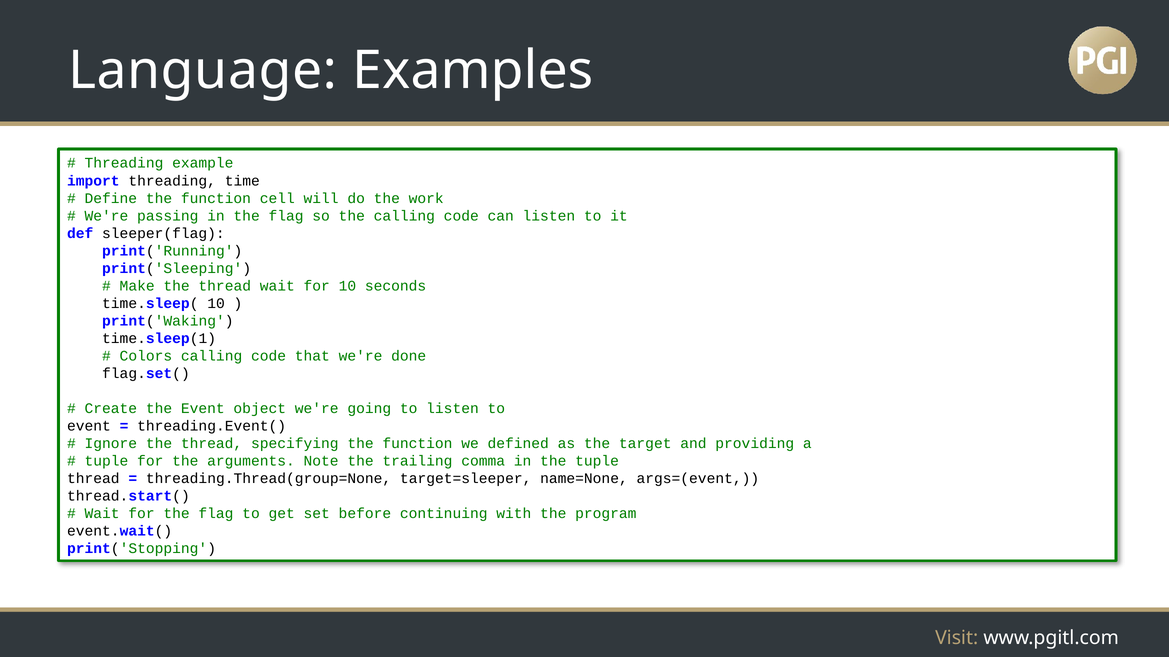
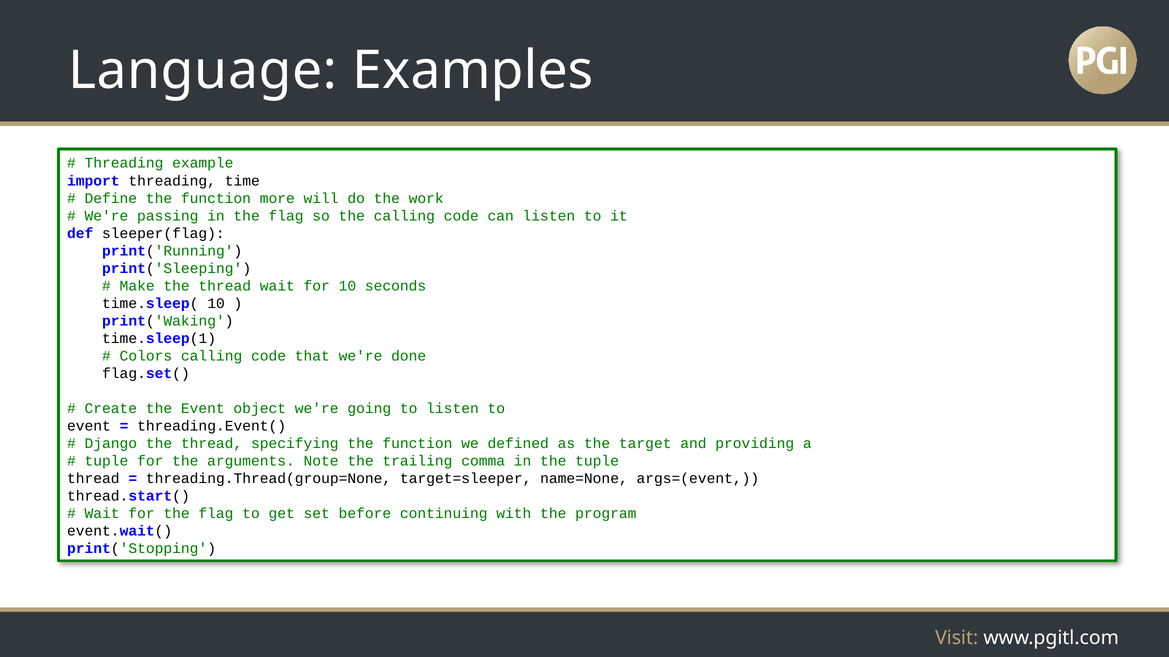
cell: cell -> more
Ignore: Ignore -> Django
